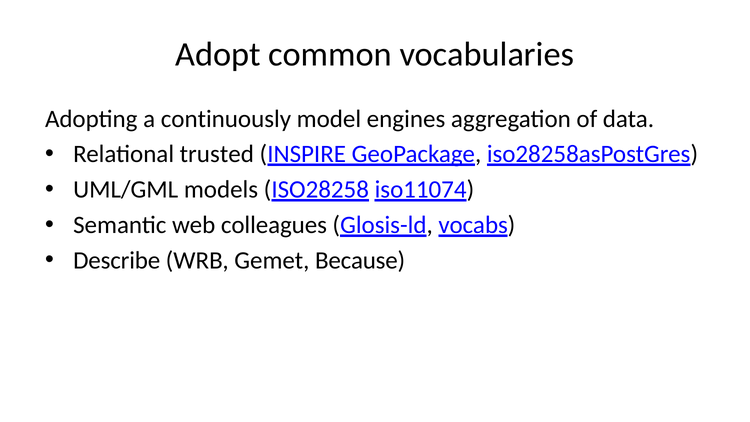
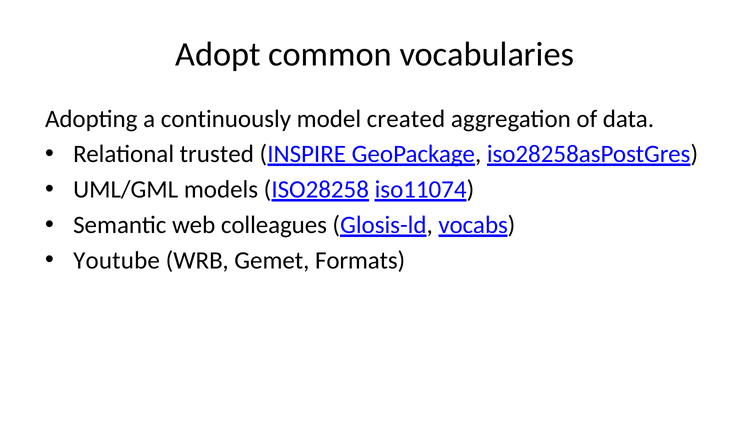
engines: engines -> created
Describe: Describe -> Youtube
Because: Because -> Formats
